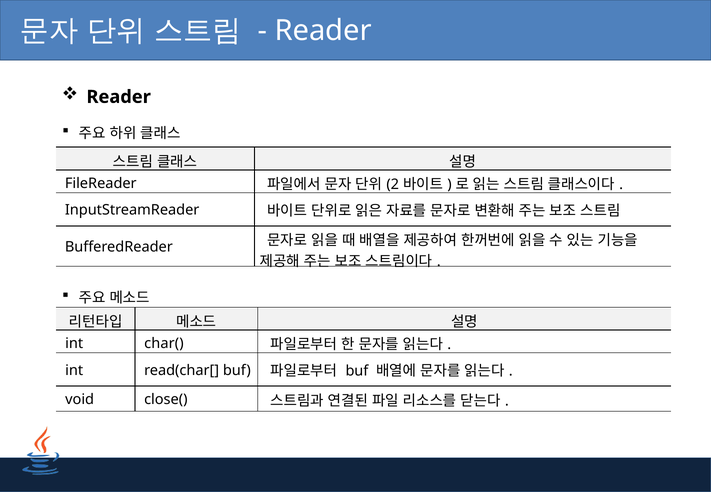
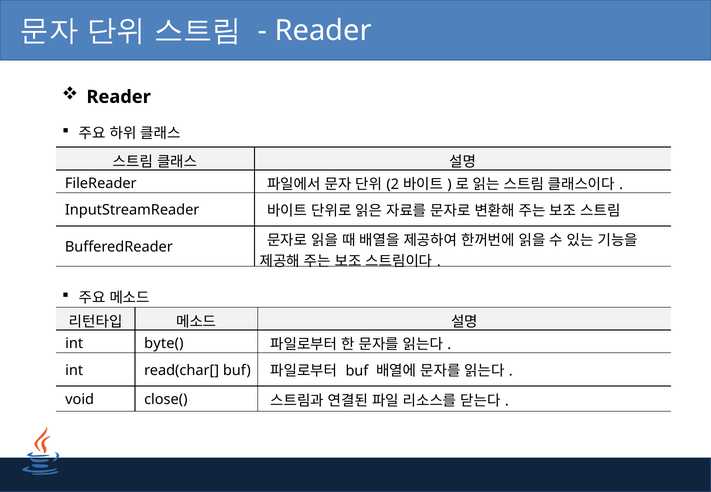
char(: char( -> byte(
